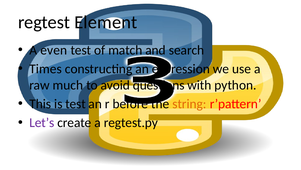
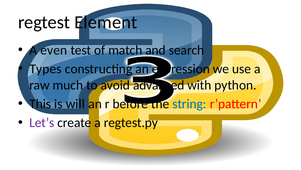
Times: Times -> Types
questions: questions -> advanced
is test: test -> will
string colour: orange -> blue
